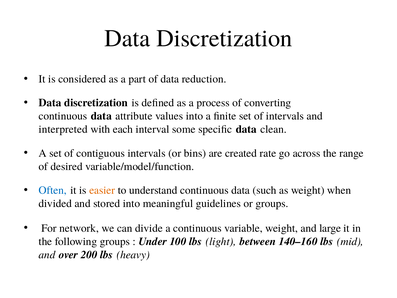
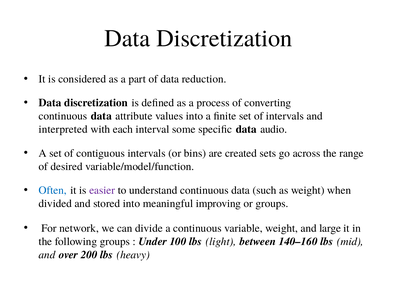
clean: clean -> audio
rate: rate -> sets
easier colour: orange -> purple
guidelines: guidelines -> improving
